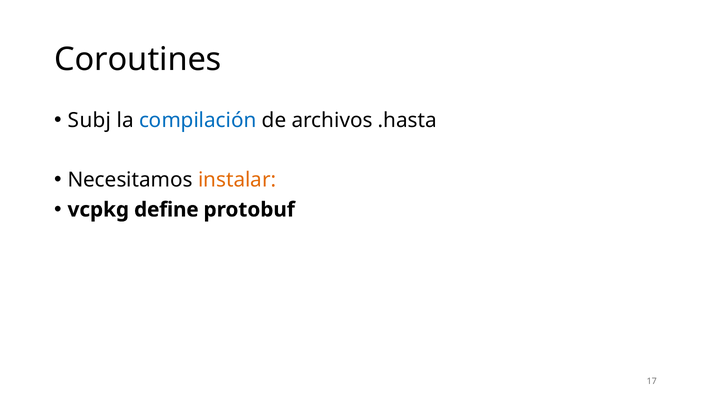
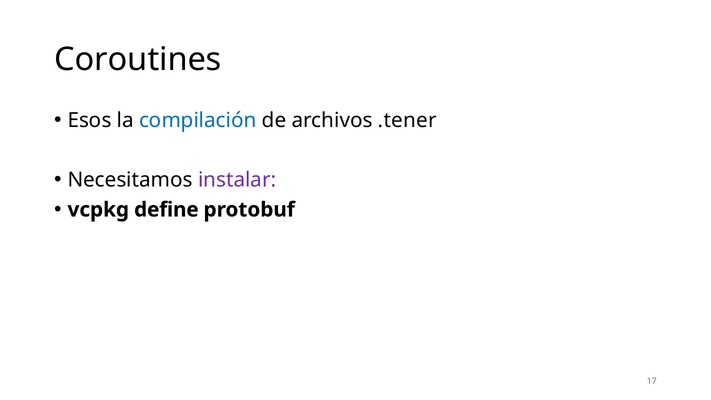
Subj: Subj -> Esos
.hasta: .hasta -> .tener
instalar colour: orange -> purple
